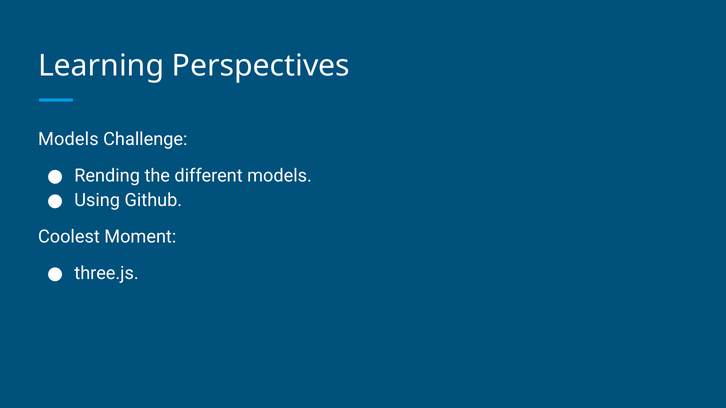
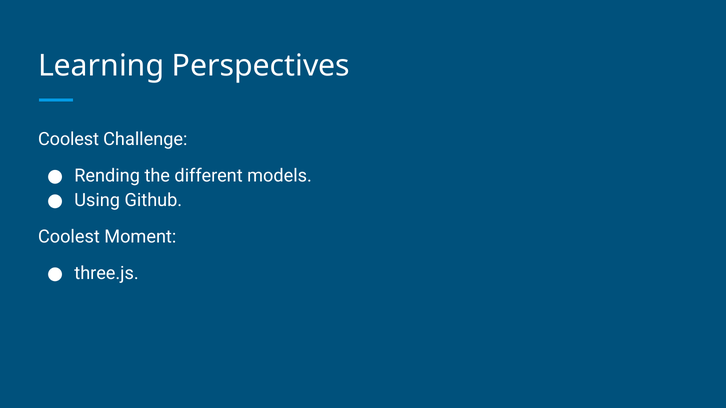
Models at (68, 140): Models -> Coolest
